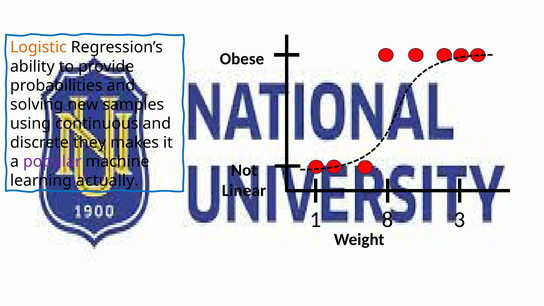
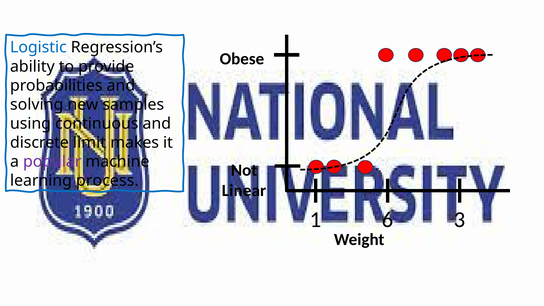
Logistic colour: orange -> blue
they: they -> limit
actually: actually -> process
8: 8 -> 6
